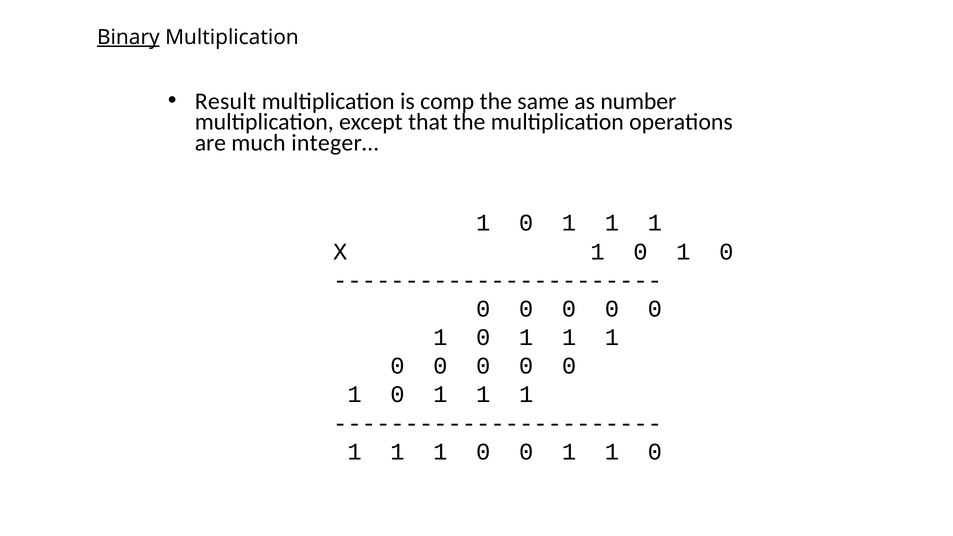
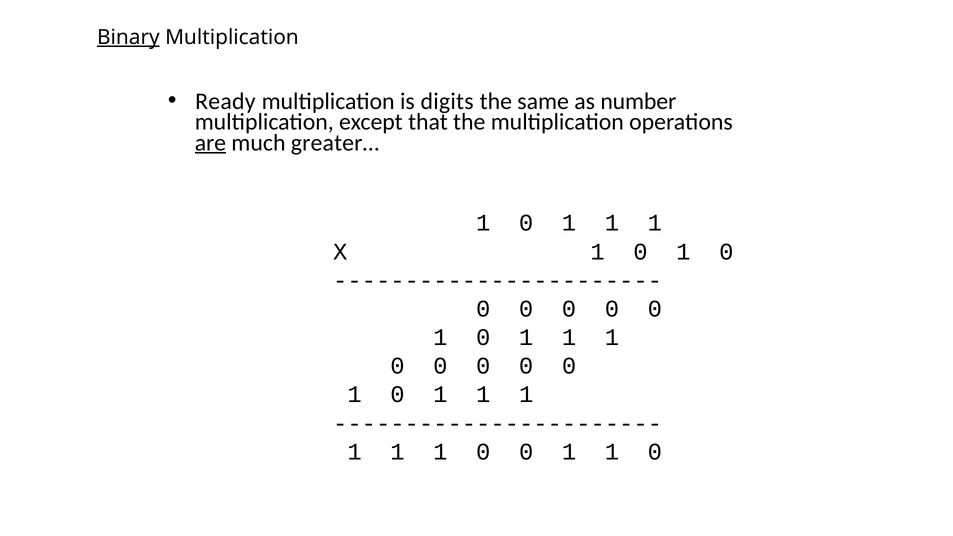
Result: Result -> Ready
comp: comp -> digits
are underline: none -> present
integer…: integer… -> greater…
